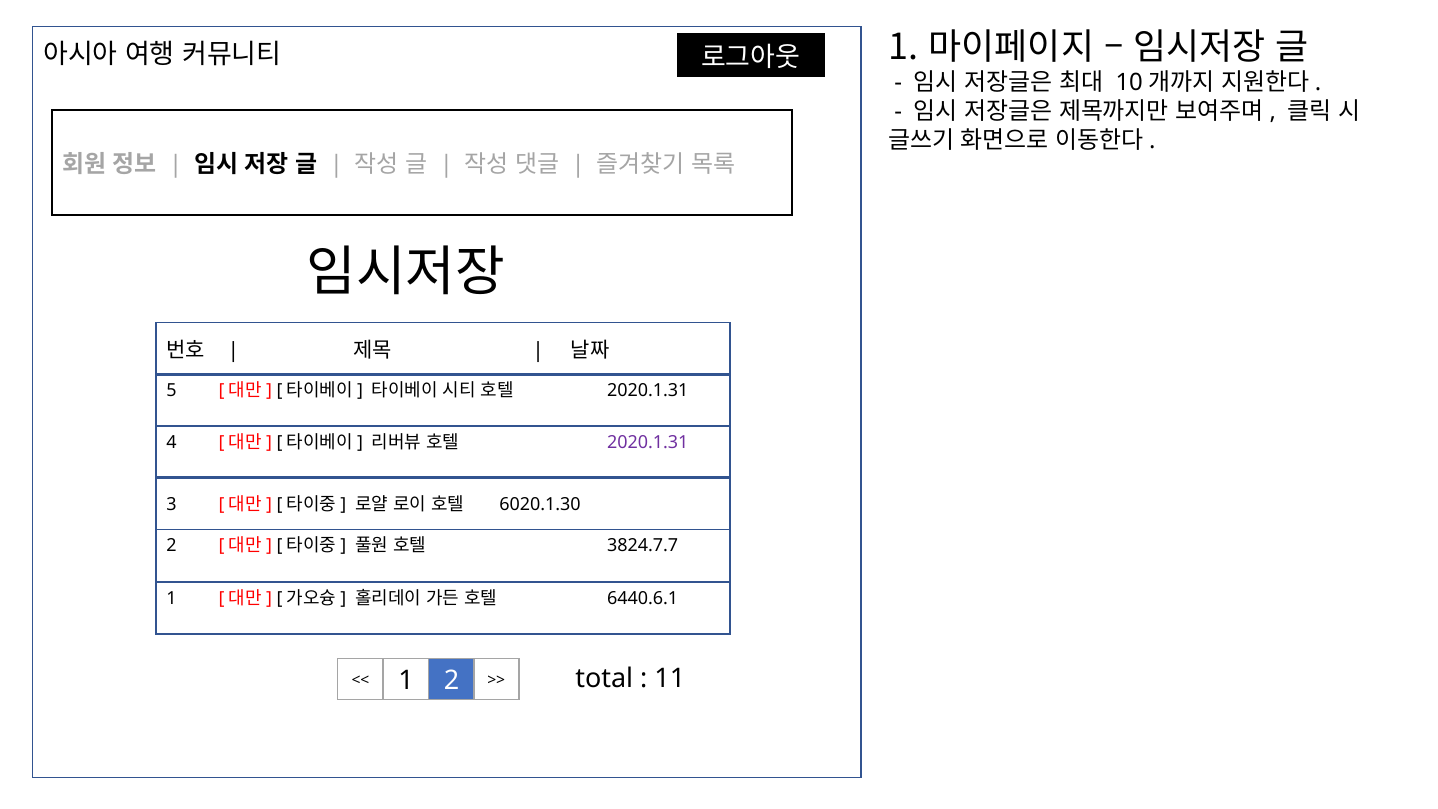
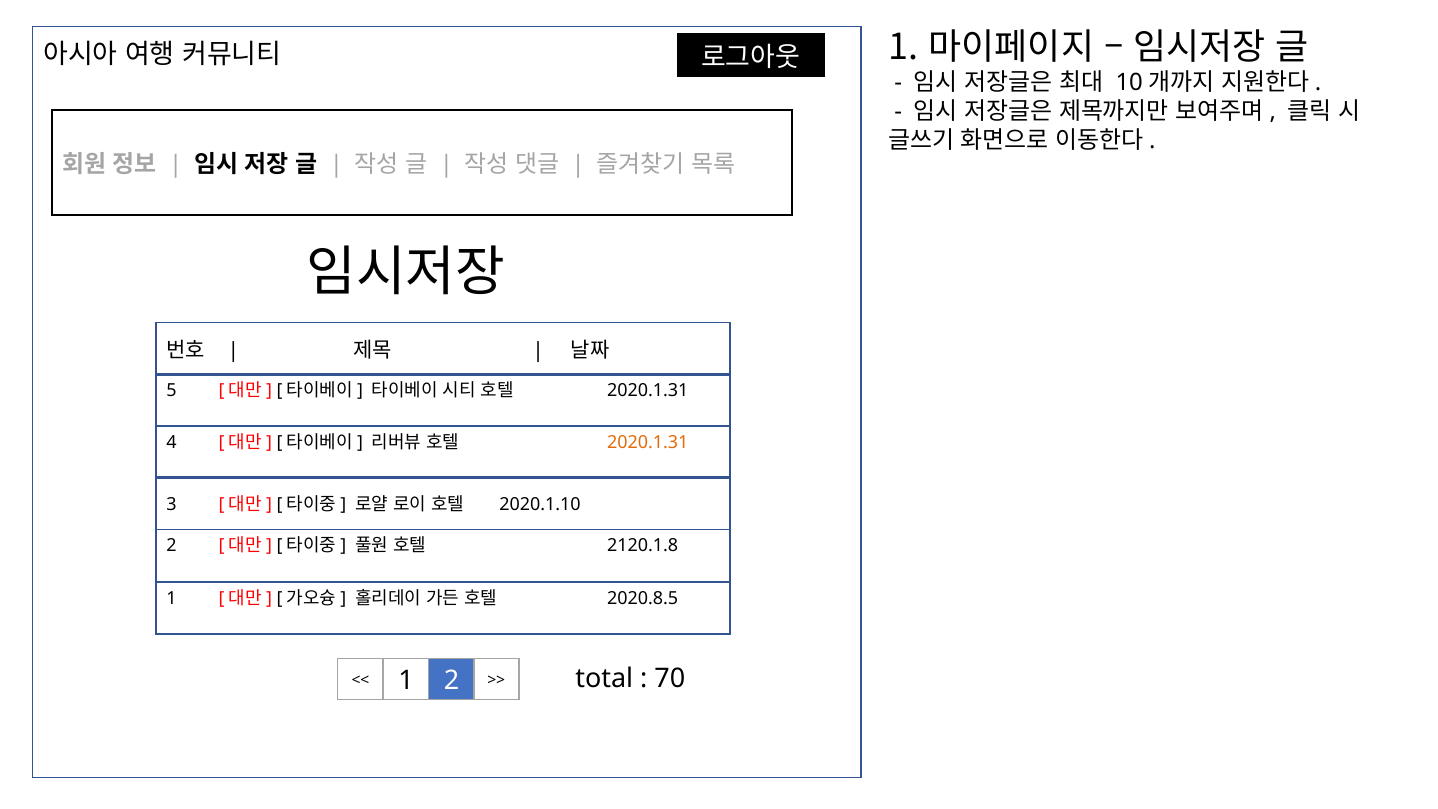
2020.1.31 at (648, 442) colour: purple -> orange
6020.1.30: 6020.1.30 -> 2020.1.10
3824.7.7: 3824.7.7 -> 2120.1.8
6440.6.1: 6440.6.1 -> 2020.8.5
11: 11 -> 70
